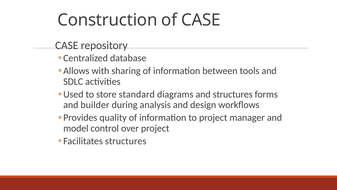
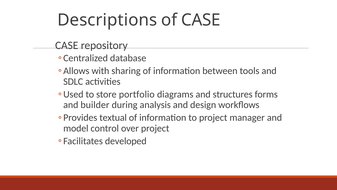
Construction: Construction -> Descriptions
standard: standard -> portfolio
quality: quality -> textual
structures at (126, 141): structures -> developed
